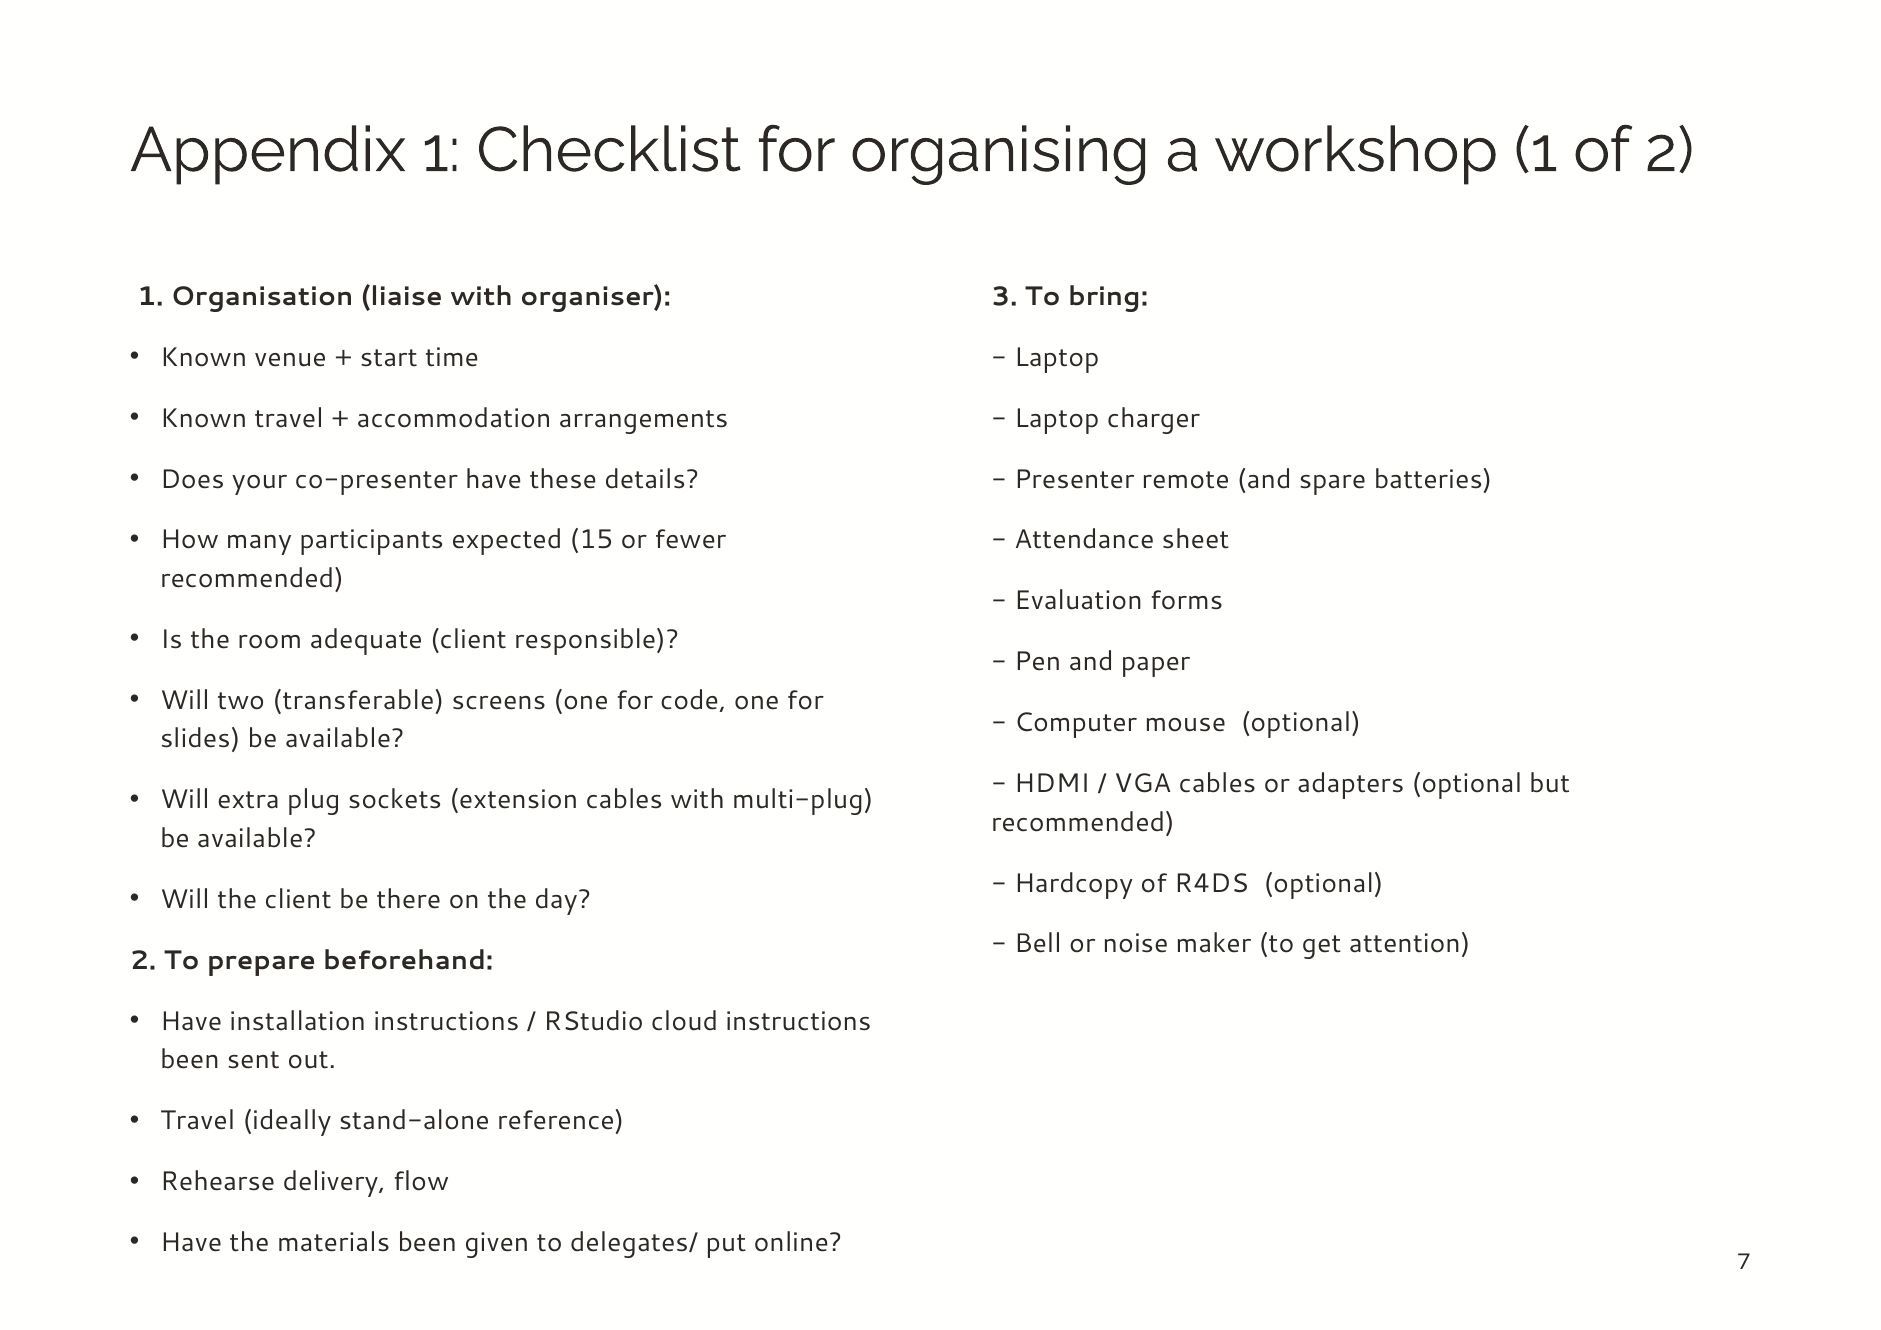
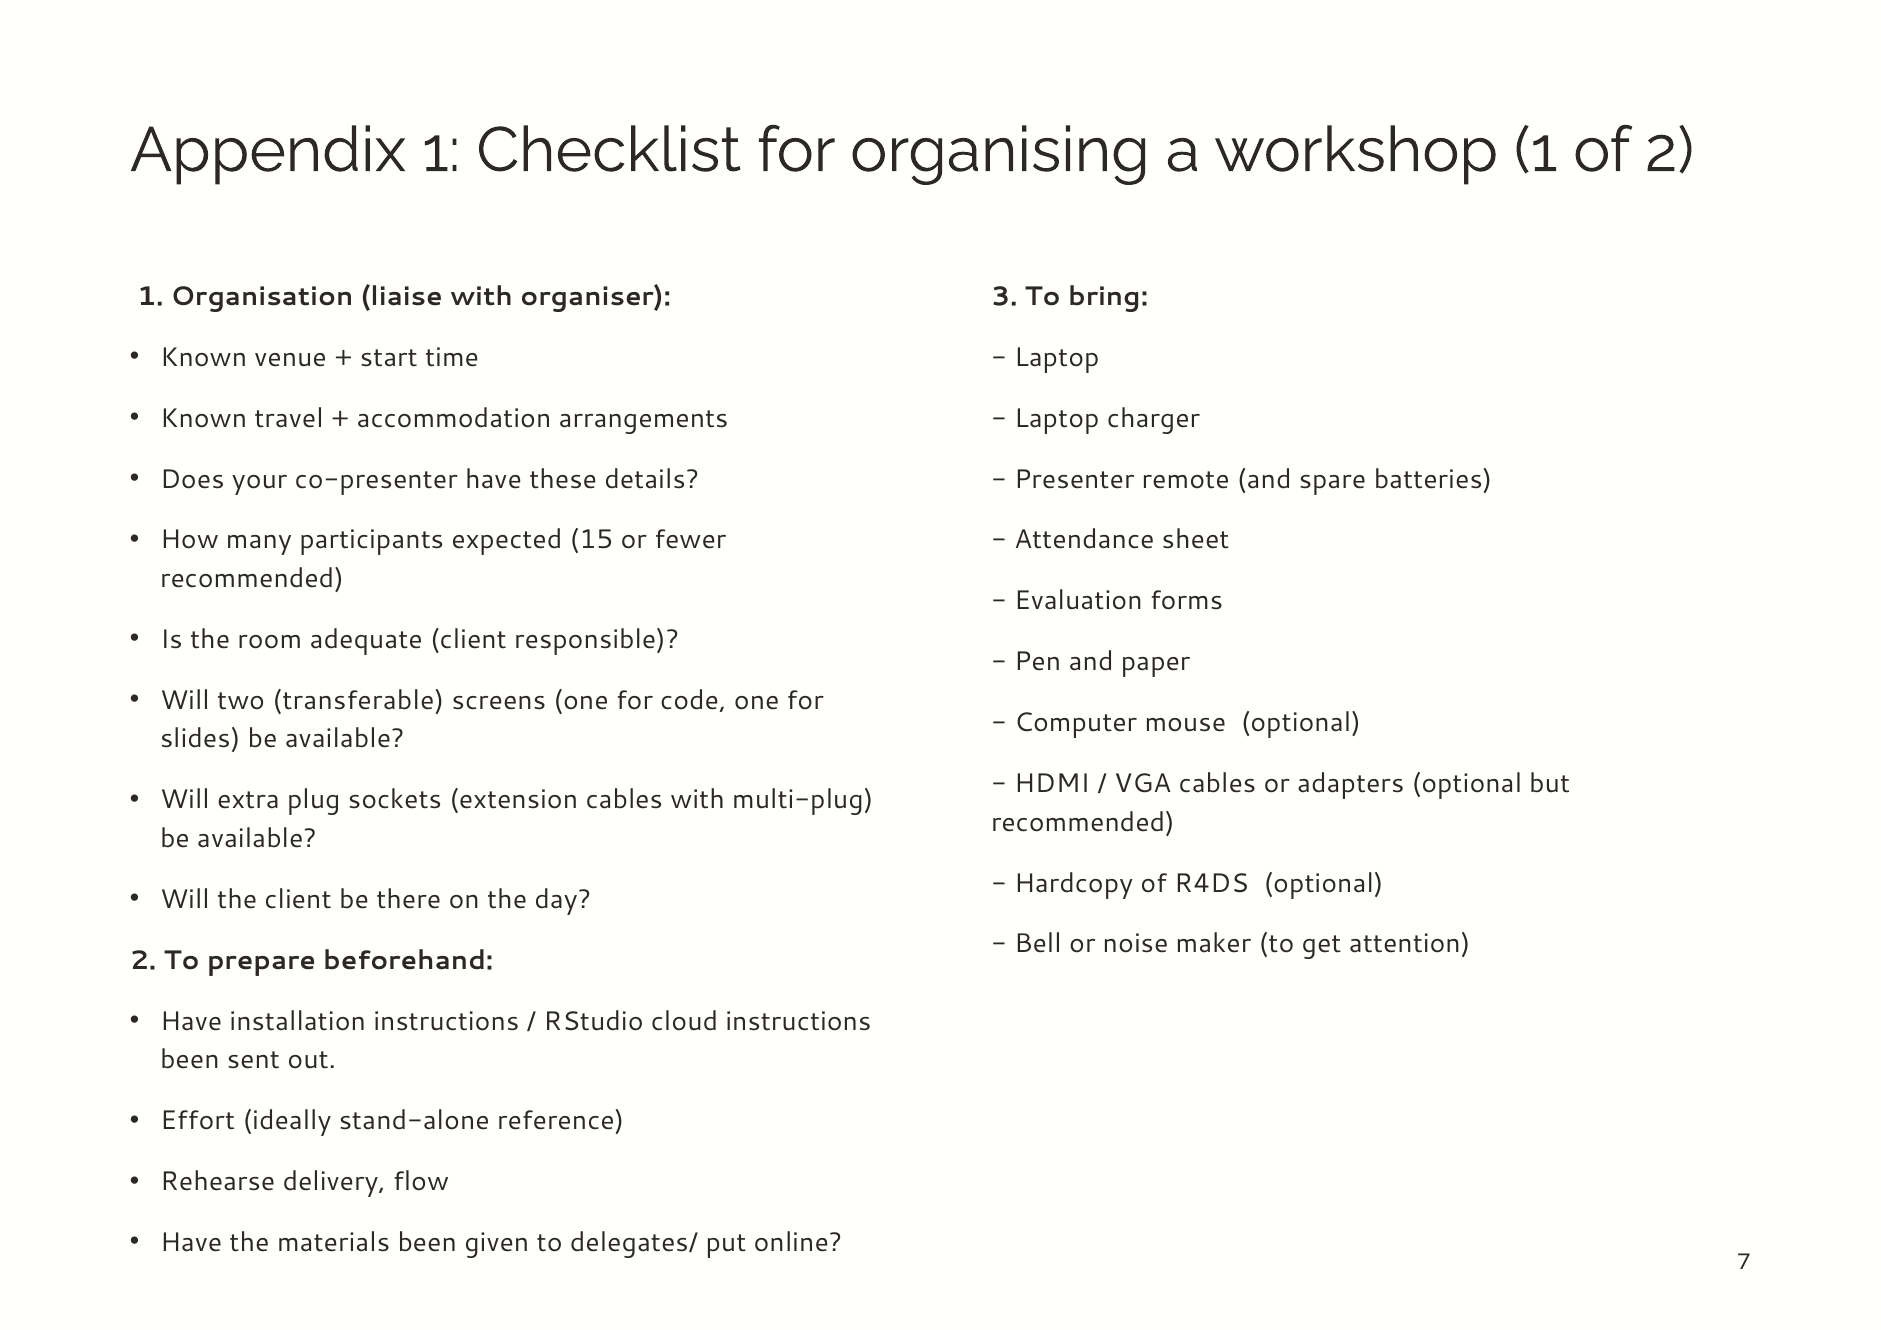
Travel at (198, 1121): Travel -> Effort
